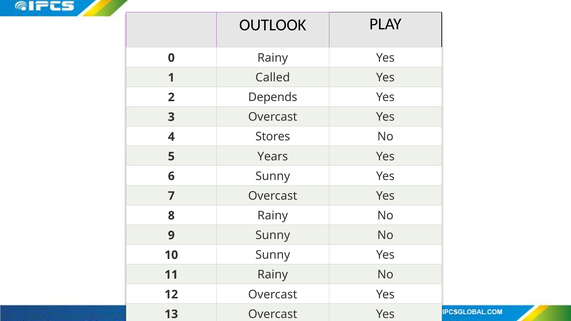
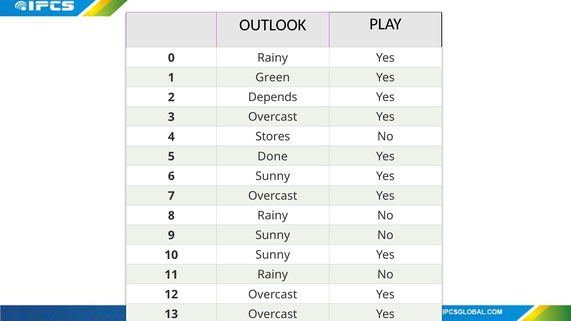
Called: Called -> Green
Years: Years -> Done
